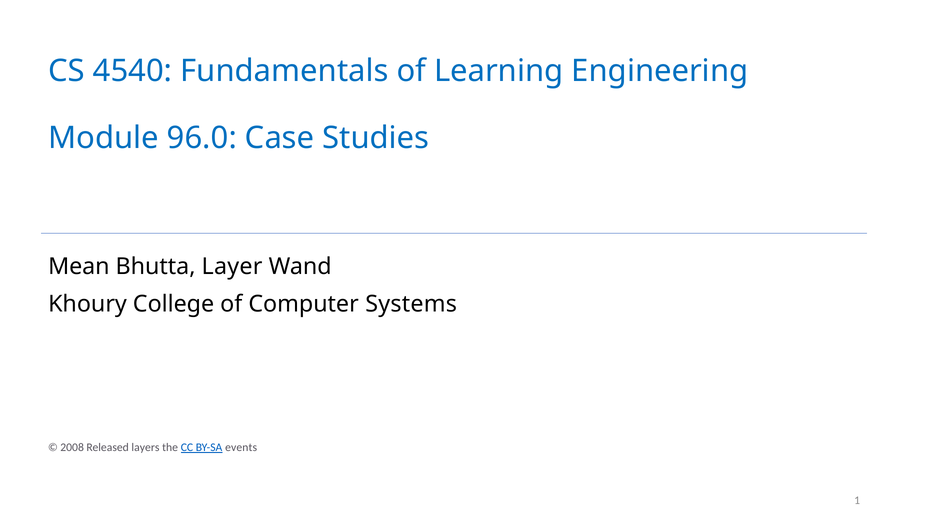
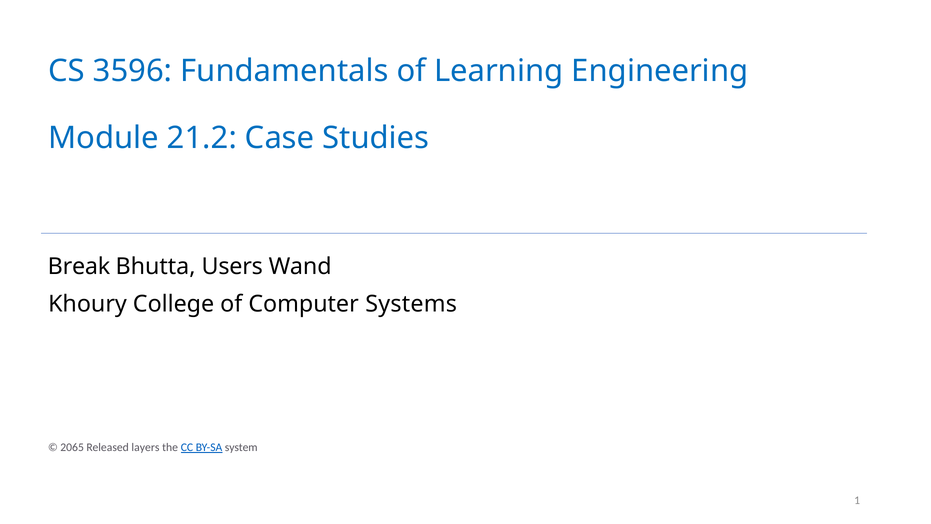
4540: 4540 -> 3596
96.0: 96.0 -> 21.2
Mean: Mean -> Break
Layer: Layer -> Users
2008: 2008 -> 2065
events: events -> system
